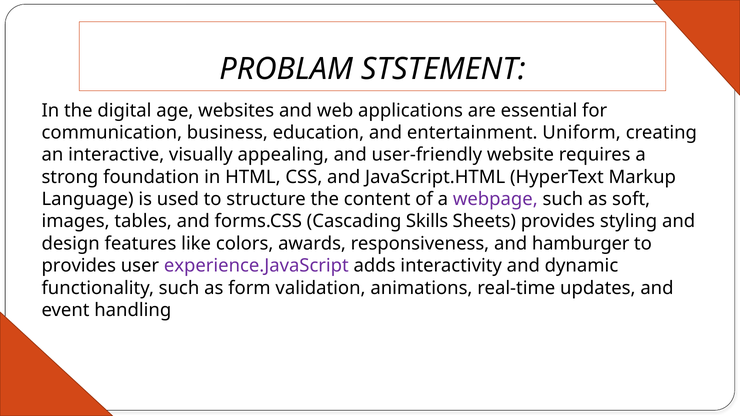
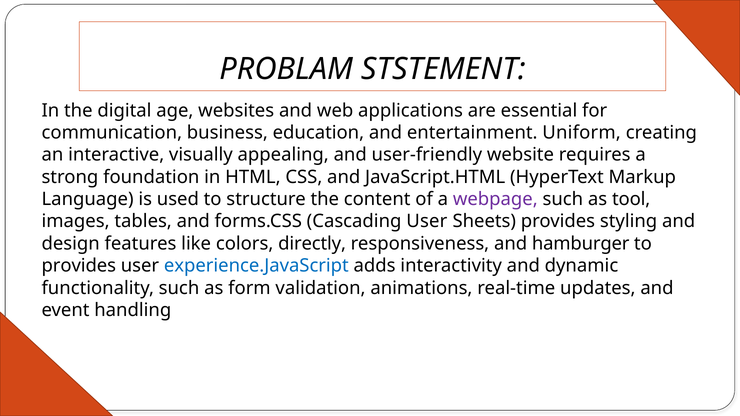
soft: soft -> tool
Cascading Skills: Skills -> User
awards: awards -> directly
experience.JavaScript colour: purple -> blue
